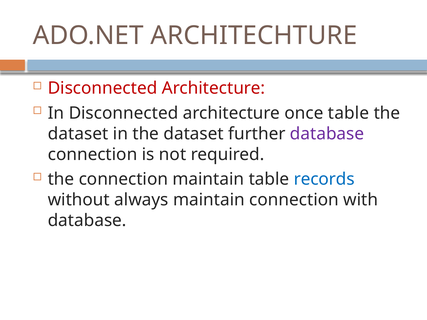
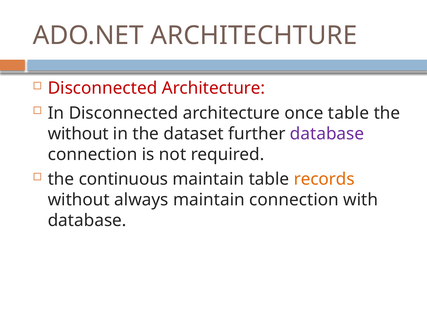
dataset at (78, 134): dataset -> without
the connection: connection -> continuous
records colour: blue -> orange
